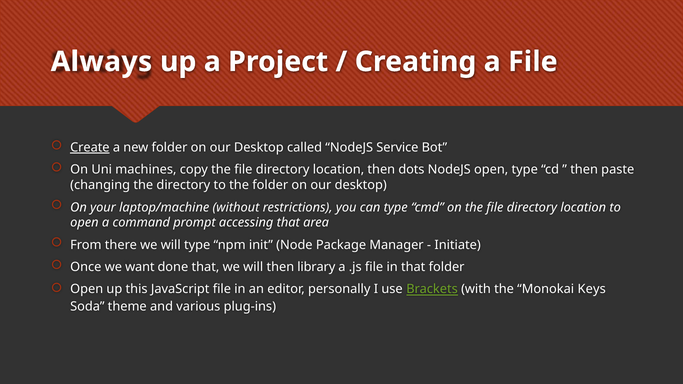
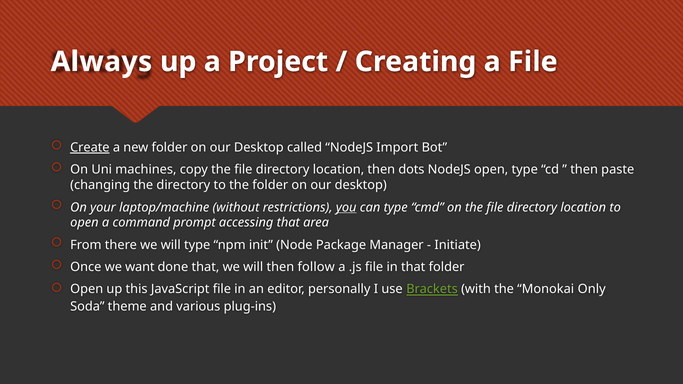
Service: Service -> Import
you underline: none -> present
library: library -> follow
Keys: Keys -> Only
